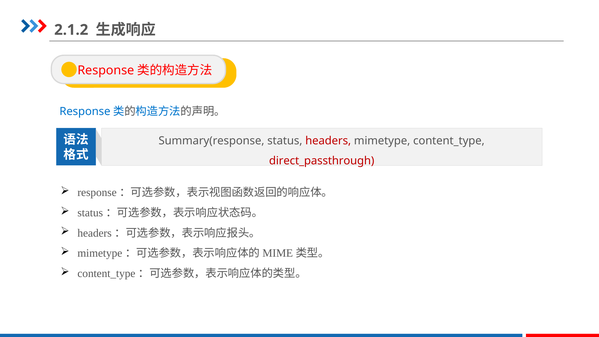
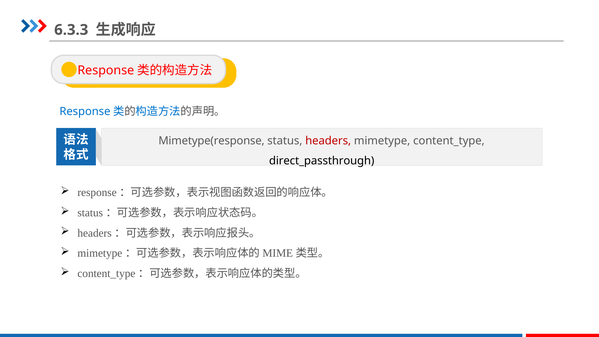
2.1.2: 2.1.2 -> 6.3.3
Summary(response: Summary(response -> Mimetype(response
direct_passthrough colour: red -> black
